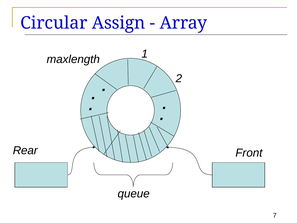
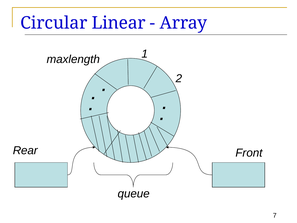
Assign: Assign -> Linear
